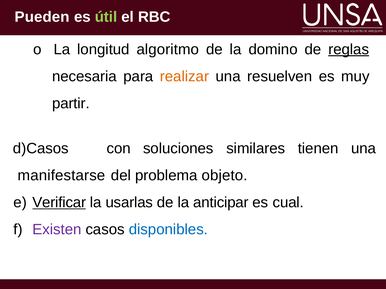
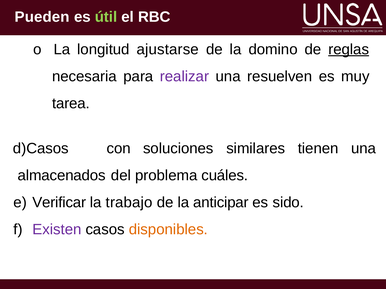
algoritmo: algoritmo -> ajustarse
realizar colour: orange -> purple
partir: partir -> tarea
manifestarse: manifestarse -> almacenados
objeto: objeto -> cuáles
Verificar underline: present -> none
usarlas: usarlas -> trabajo
cual: cual -> sido
disponibles colour: blue -> orange
